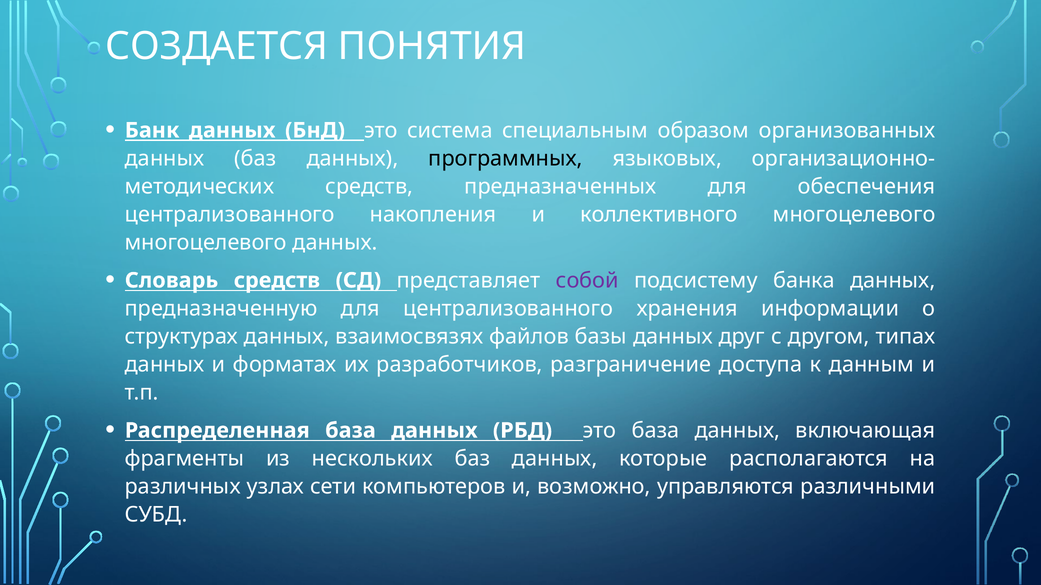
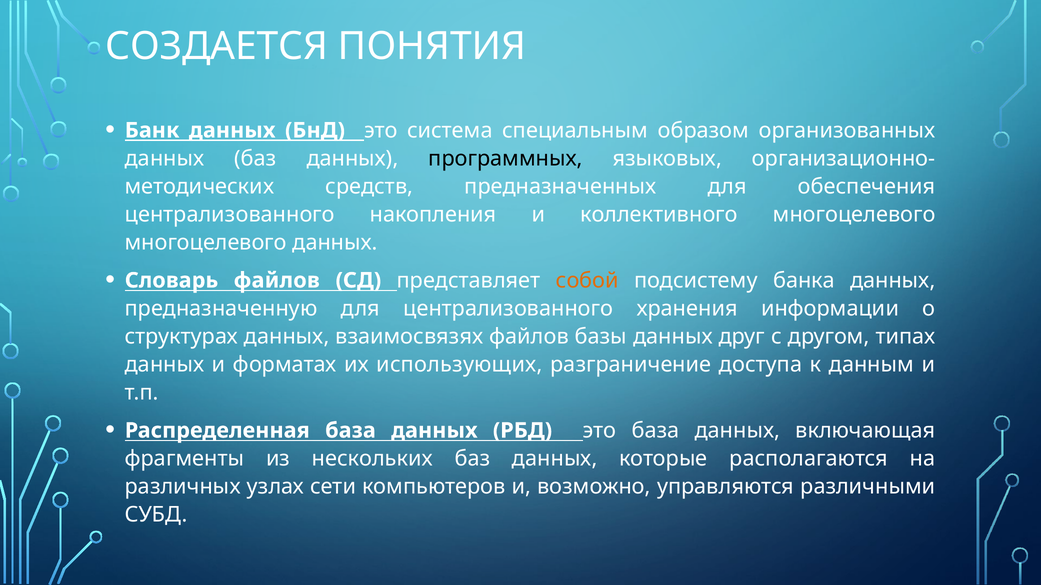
Словарь средств: средств -> файлов
собой colour: purple -> orange
разработчиков: разработчиков -> использующих
